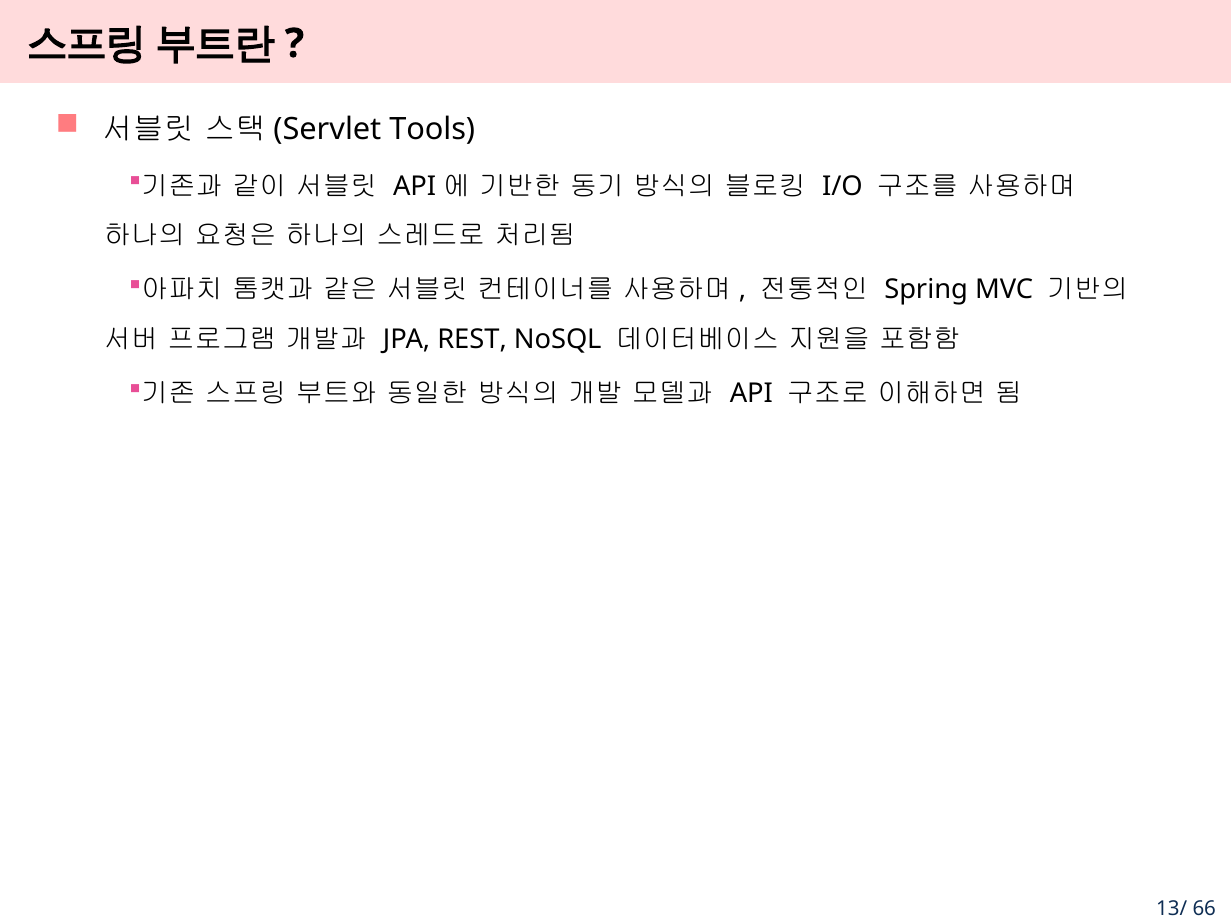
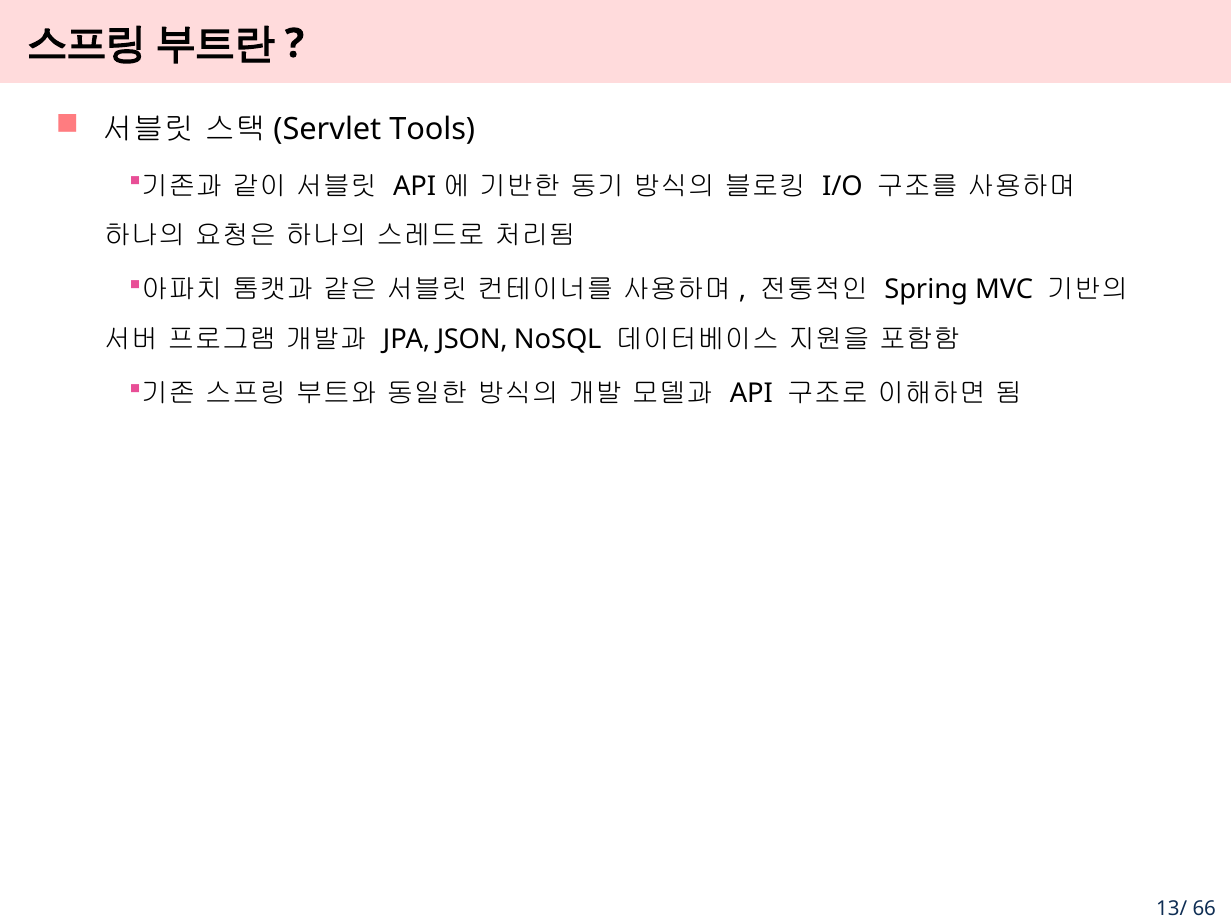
REST: REST -> JSON
